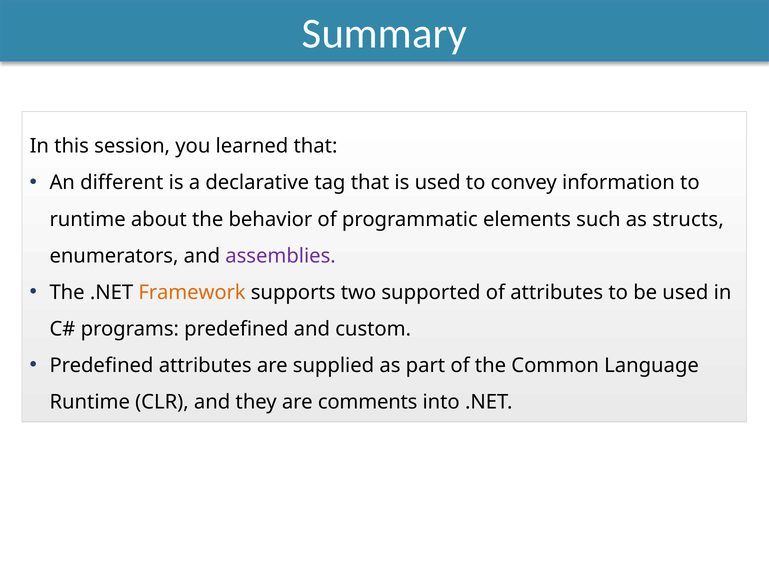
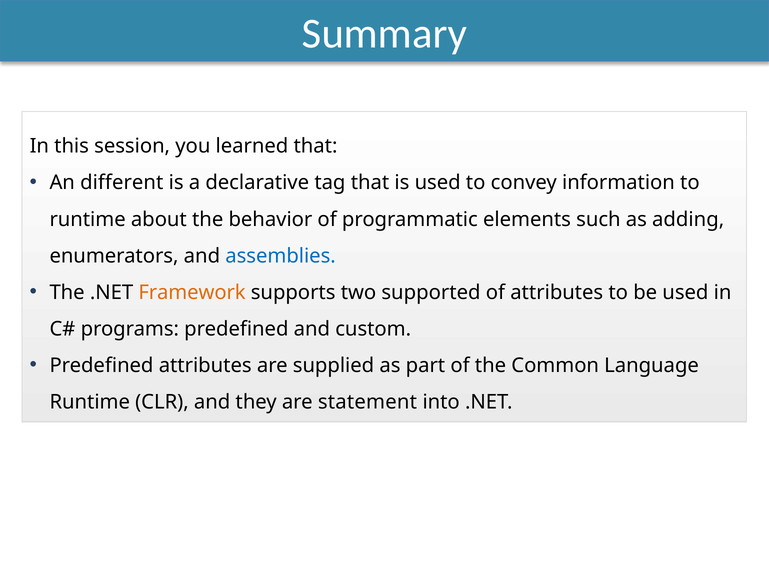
structs: structs -> adding
assemblies colour: purple -> blue
comments: comments -> statement
